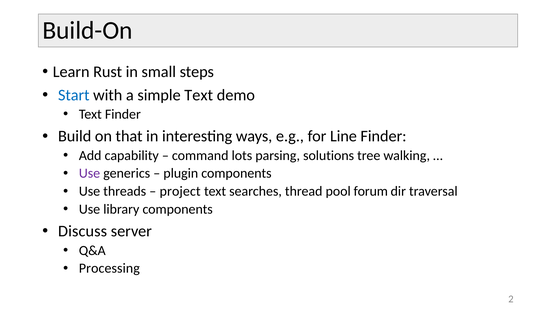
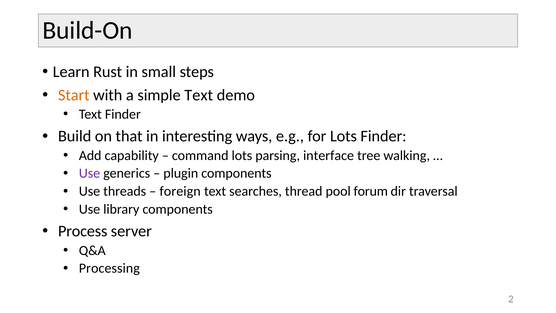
Start colour: blue -> orange
for Line: Line -> Lots
solutions: solutions -> interface
project: project -> foreign
Discuss: Discuss -> Process
